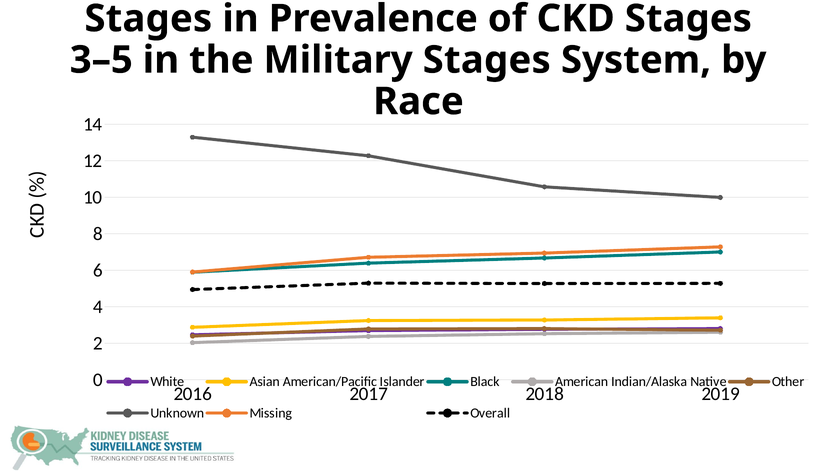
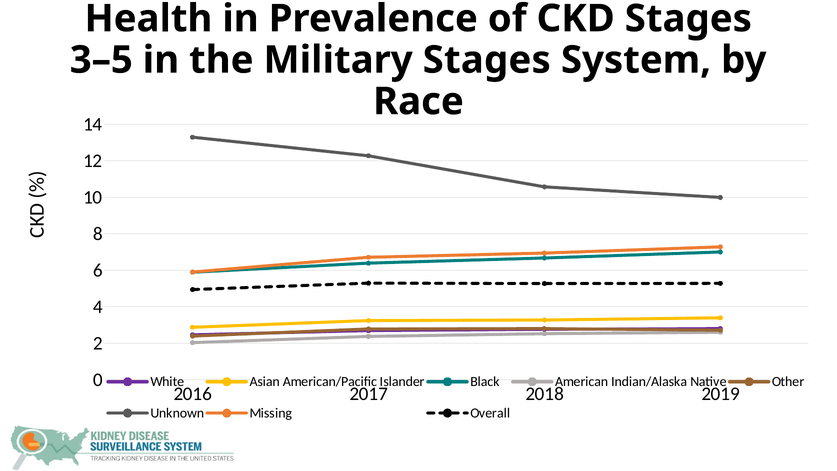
Stages at (148, 19): Stages -> Health
